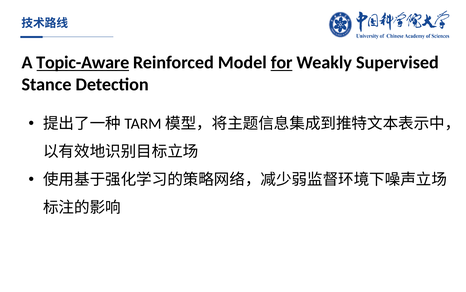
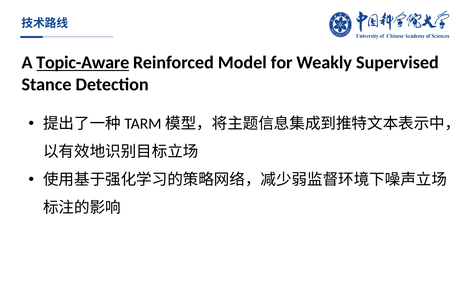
for underline: present -> none
